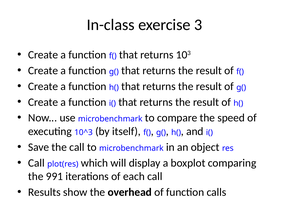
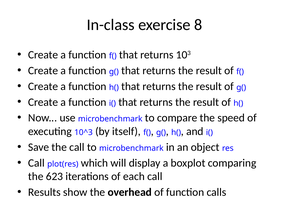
3: 3 -> 8
991: 991 -> 623
